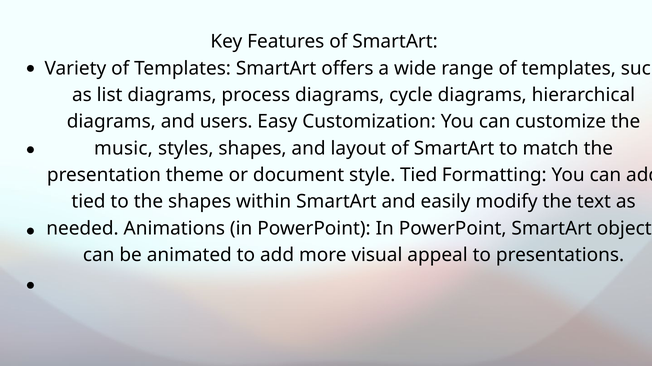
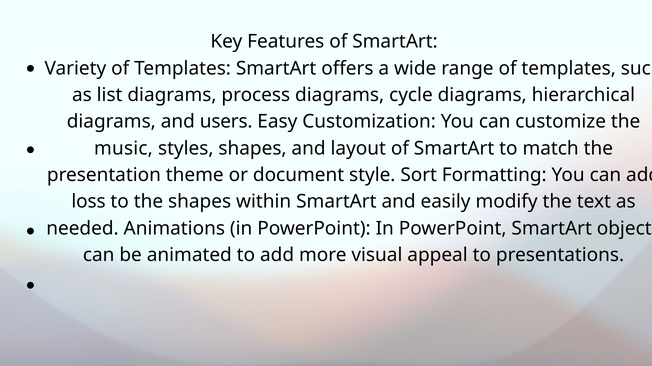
style Tied: Tied -> Sort
tied at (88, 202): tied -> loss
